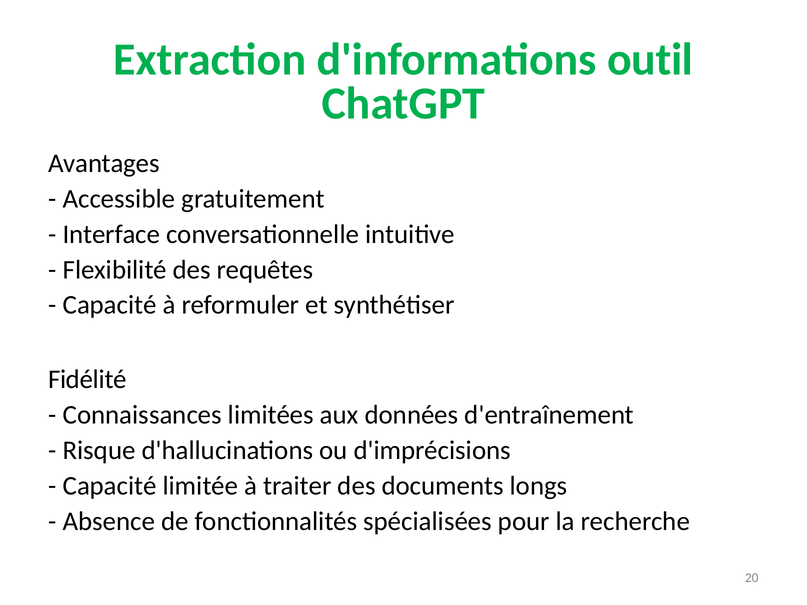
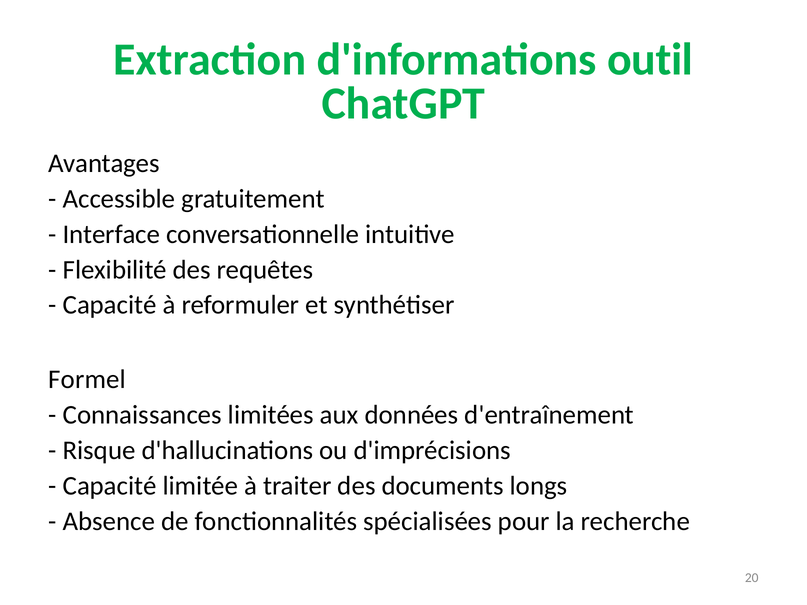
Fidélité: Fidélité -> Formel
